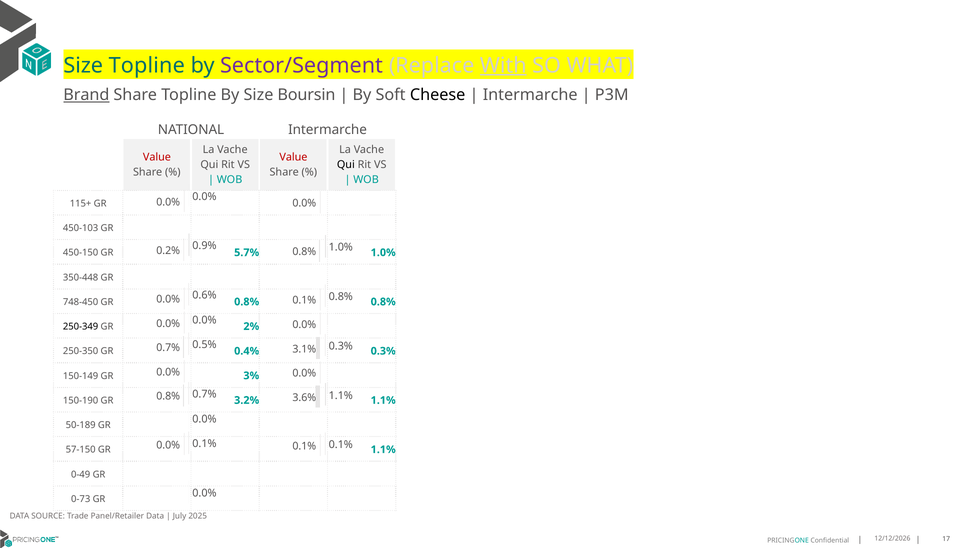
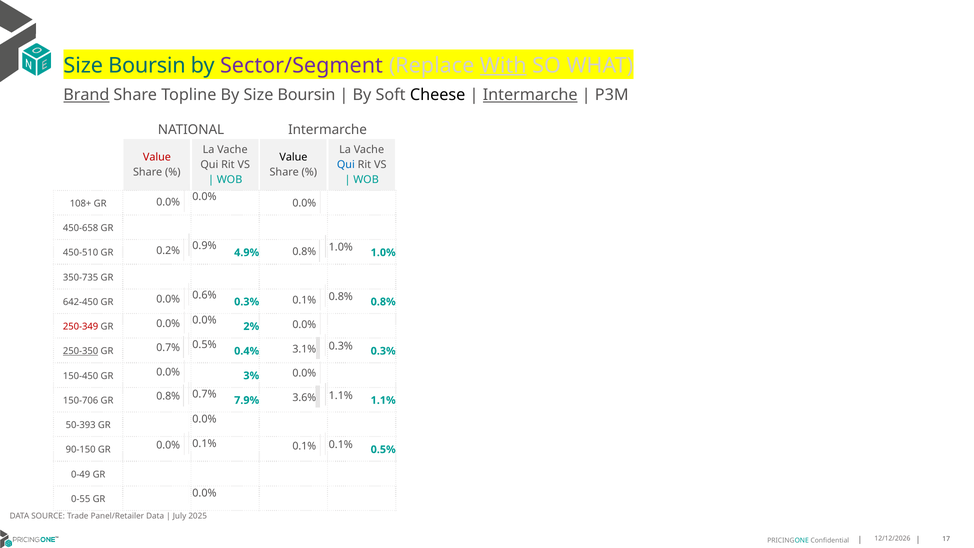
Topline at (147, 65): Topline -> Boursin
Intermarche at (530, 95) underline: none -> present
Value at (293, 157) colour: red -> black
Qui at (346, 165) colour: black -> blue
115+: 115+ -> 108+
450-103: 450-103 -> 450-658
450-150: 450-150 -> 450-510
5.7%: 5.7% -> 4.9%
350-448: 350-448 -> 350-735
748-450: 748-450 -> 642-450
GR 0.8%: 0.8% -> 0.3%
250-349 colour: black -> red
250-350 underline: none -> present
150-149: 150-149 -> 150-450
150-190: 150-190 -> 150-706
3.2%: 3.2% -> 7.9%
50-189: 50-189 -> 50-393
57-150: 57-150 -> 90-150
GR 1.1%: 1.1% -> 0.5%
0-73: 0-73 -> 0-55
